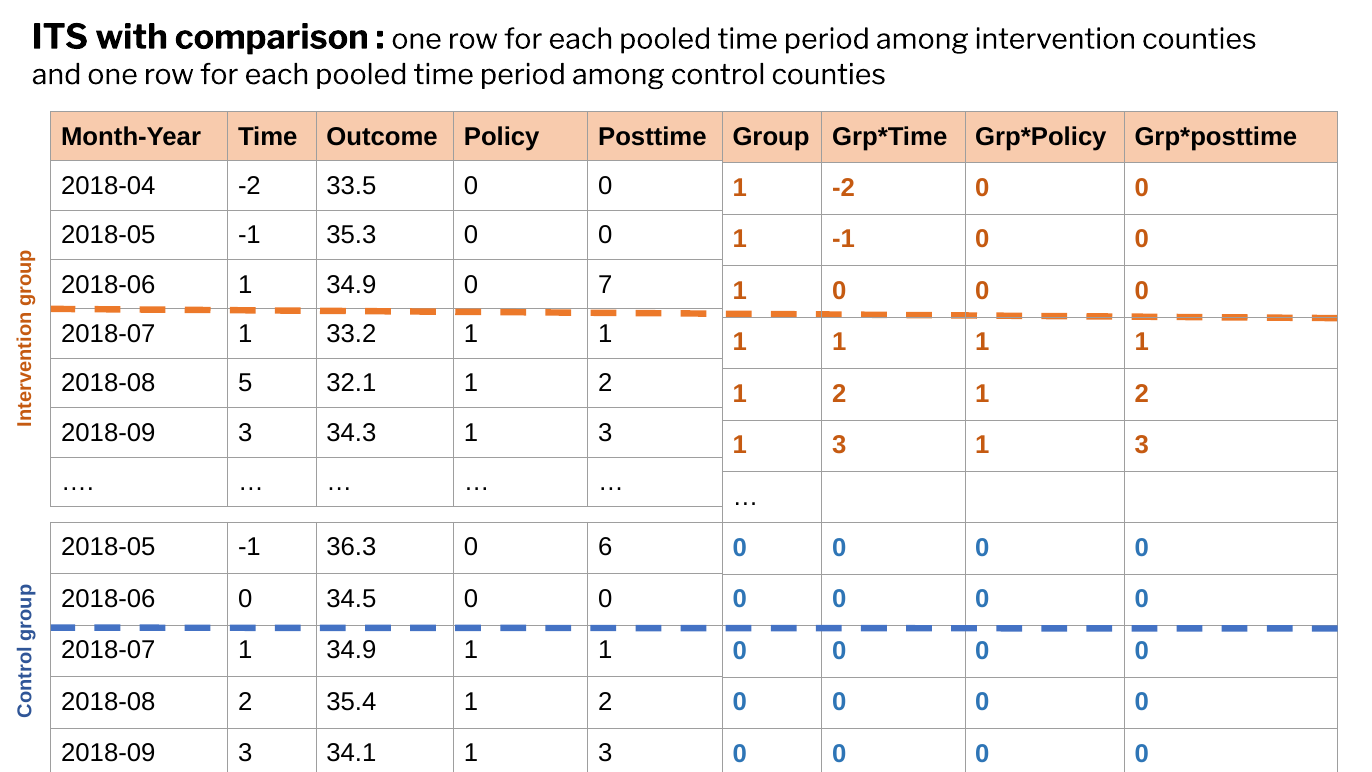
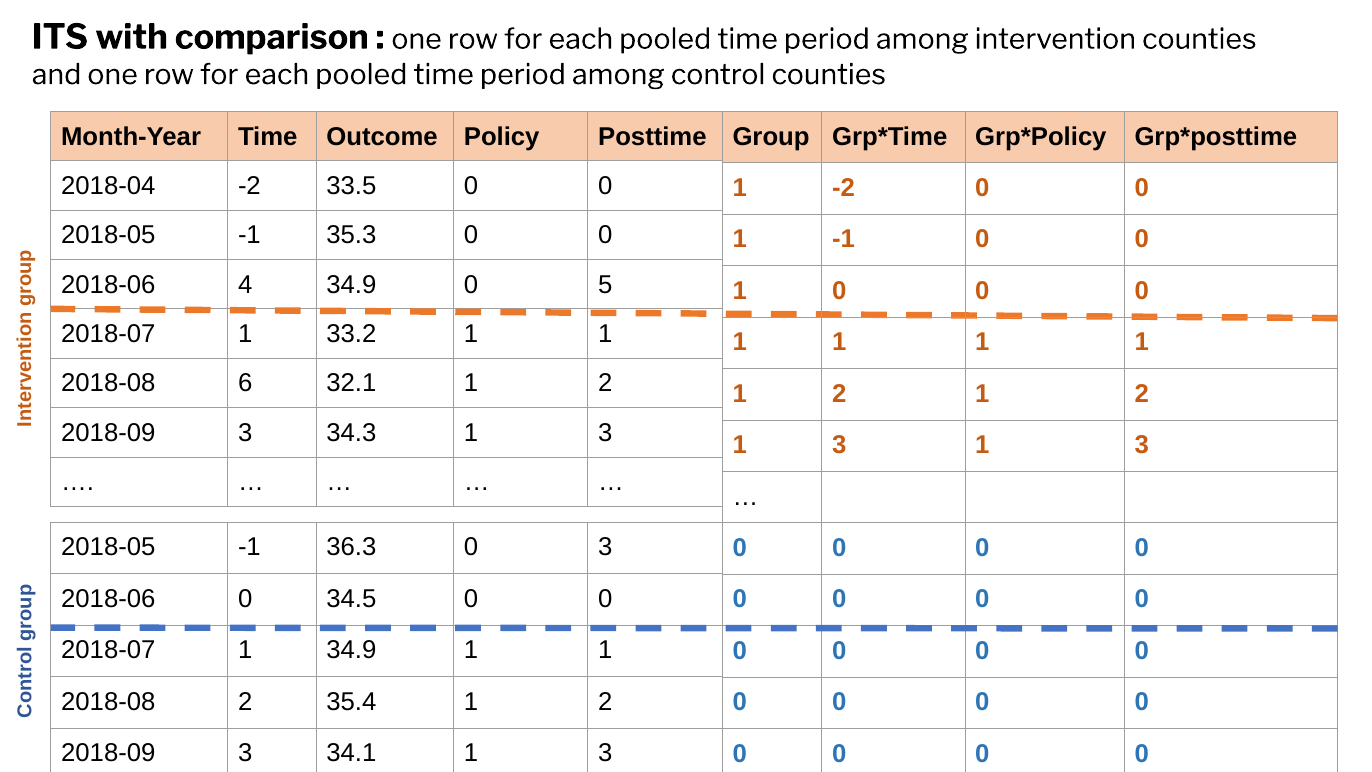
2018-06 1: 1 -> 4
7: 7 -> 5
5: 5 -> 6
0 6: 6 -> 3
